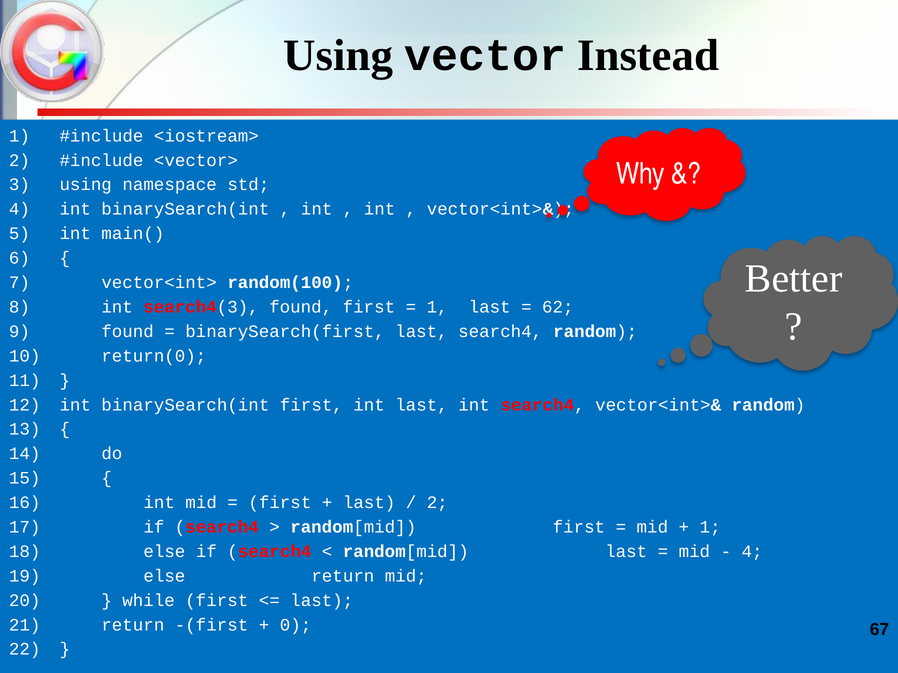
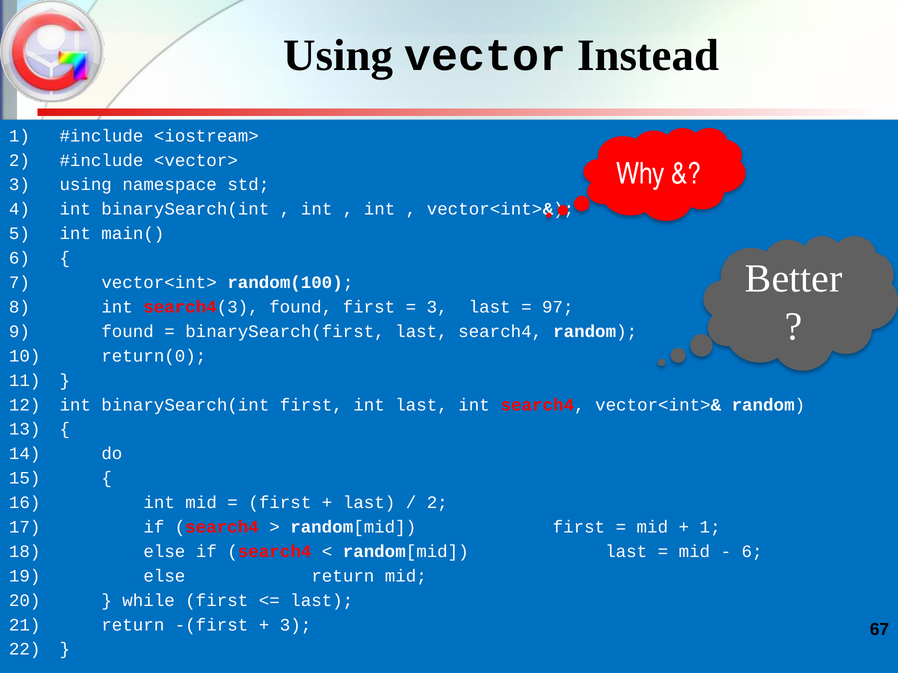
1 at (437, 307): 1 -> 3
62: 62 -> 97
4 at (752, 552): 4 -> 6
0 at (296, 625): 0 -> 3
